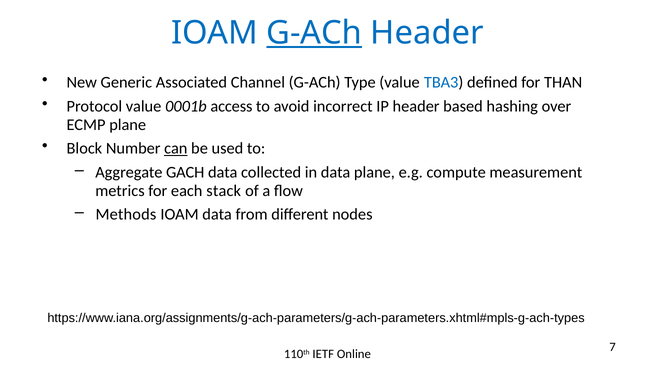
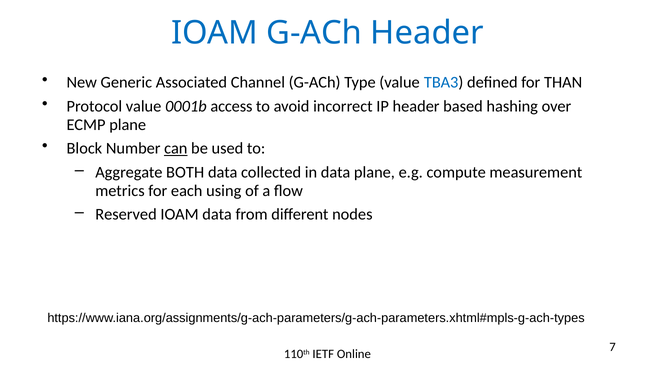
G-ACh at (314, 33) underline: present -> none
GACH: GACH -> BOTH
stack: stack -> using
Methods: Methods -> Reserved
